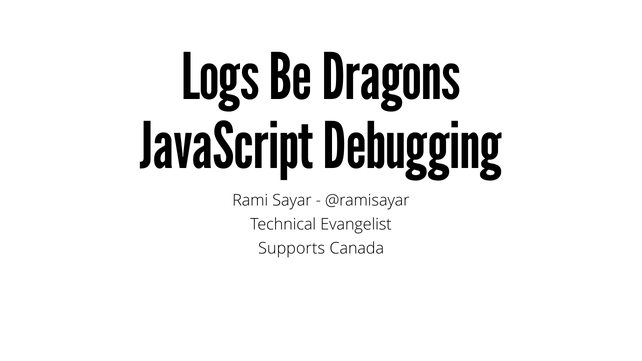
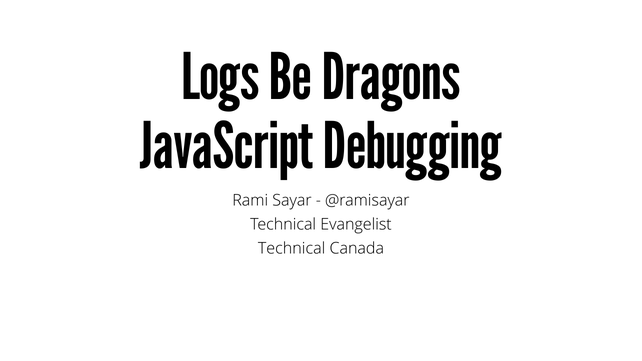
Supports at (292, 249): Supports -> Technical
